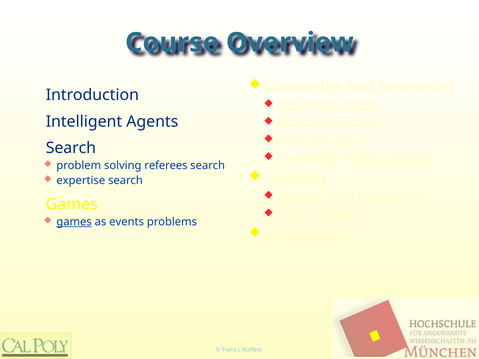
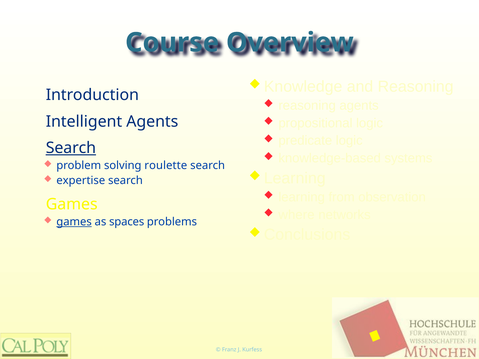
Search at (71, 148) underline: none -> present
referees: referees -> roulette
events: events -> spaces
